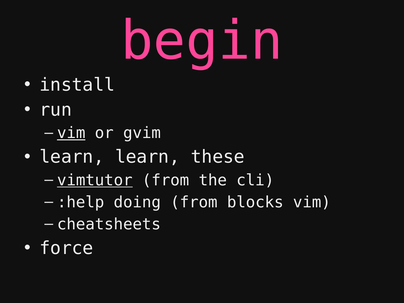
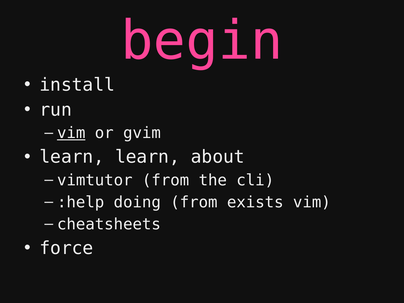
these: these -> about
vimtutor underline: present -> none
blocks: blocks -> exists
